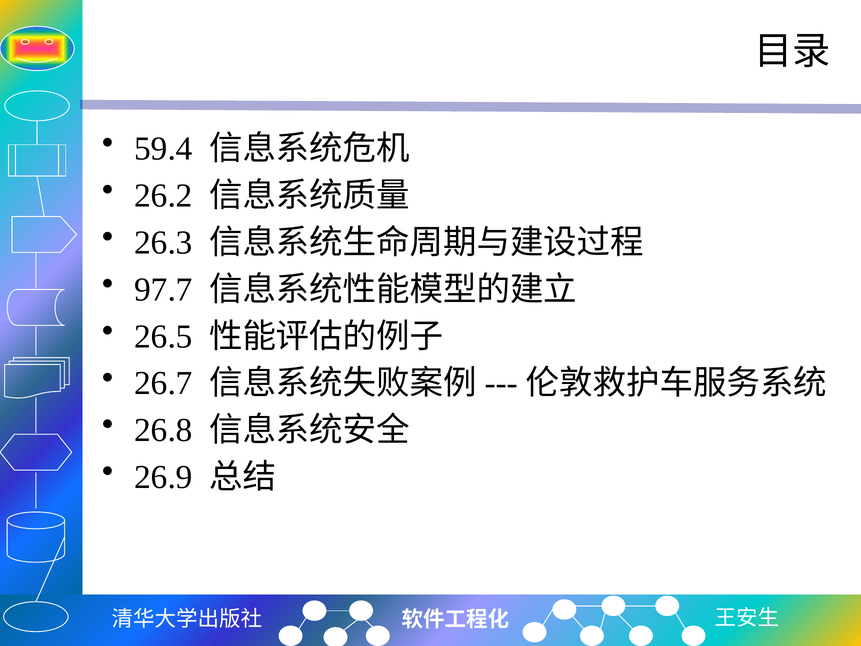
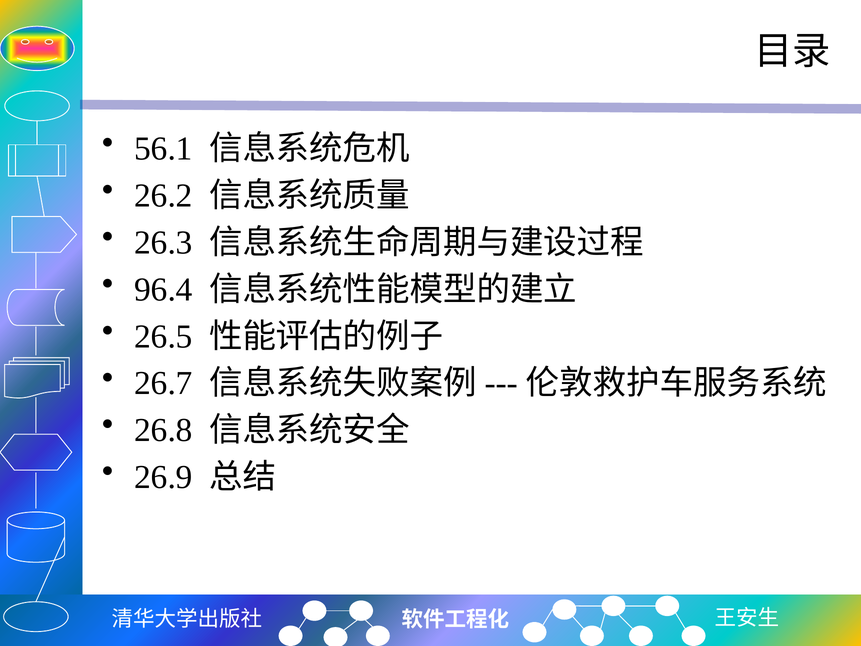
59.4: 59.4 -> 56.1
97.7: 97.7 -> 96.4
